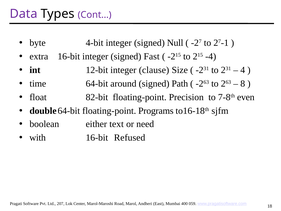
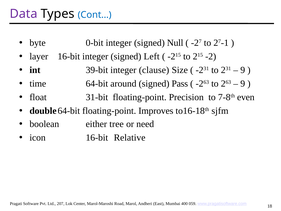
Cont… colour: purple -> blue
4-bit: 4-bit -> 0-bit
extra: extra -> layer
Fast: Fast -> Left
-4: -4 -> -2
12-bit: 12-bit -> 39-bit
4 at (243, 70): 4 -> 9
Path: Path -> Pass
8 at (243, 84): 8 -> 9
82-bit: 82-bit -> 31-bit
Programs: Programs -> Improves
text: text -> tree
with: with -> icon
Refused: Refused -> Relative
